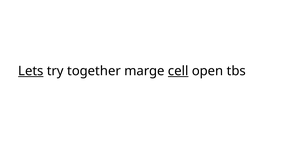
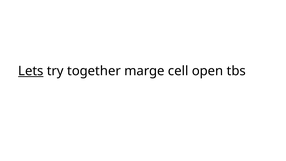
cell underline: present -> none
